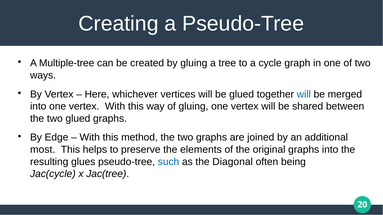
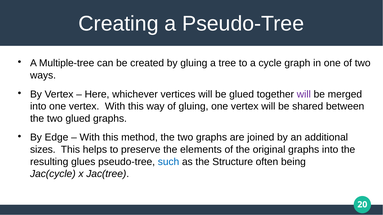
will at (304, 94) colour: blue -> purple
most: most -> sizes
Diagonal: Diagonal -> Structure
